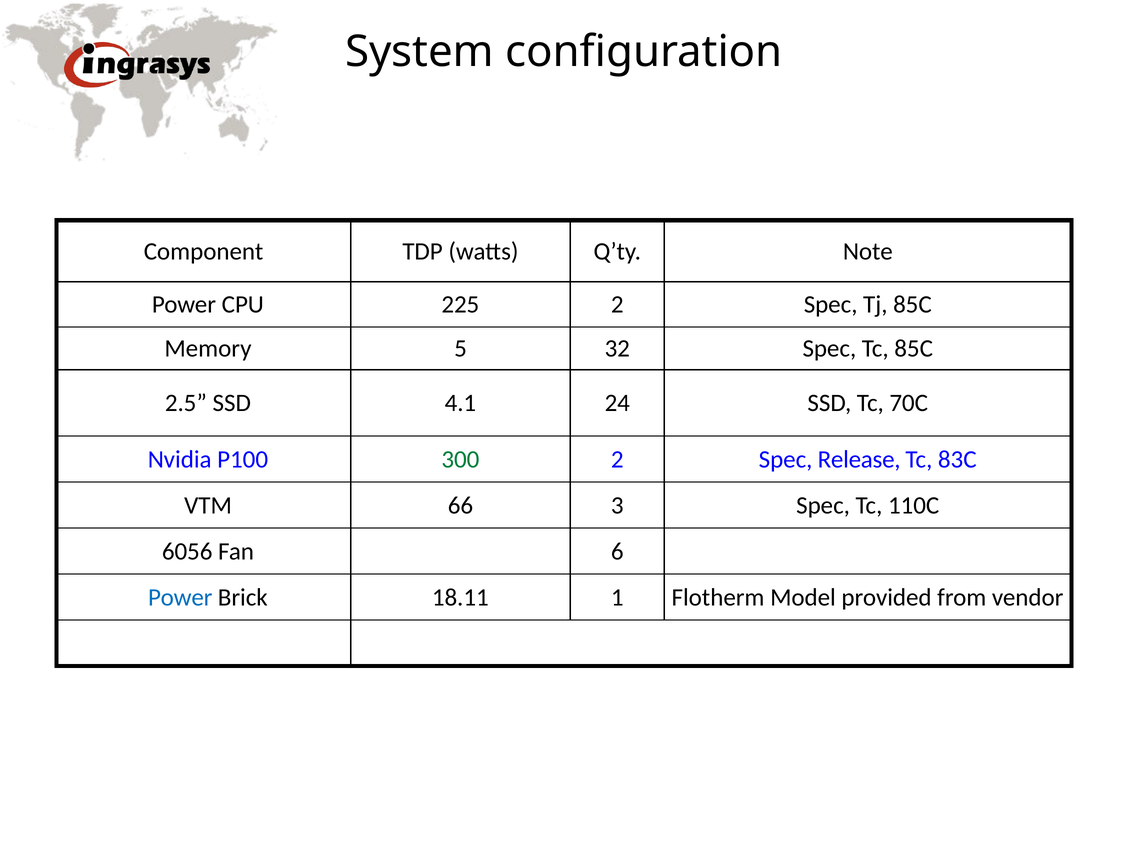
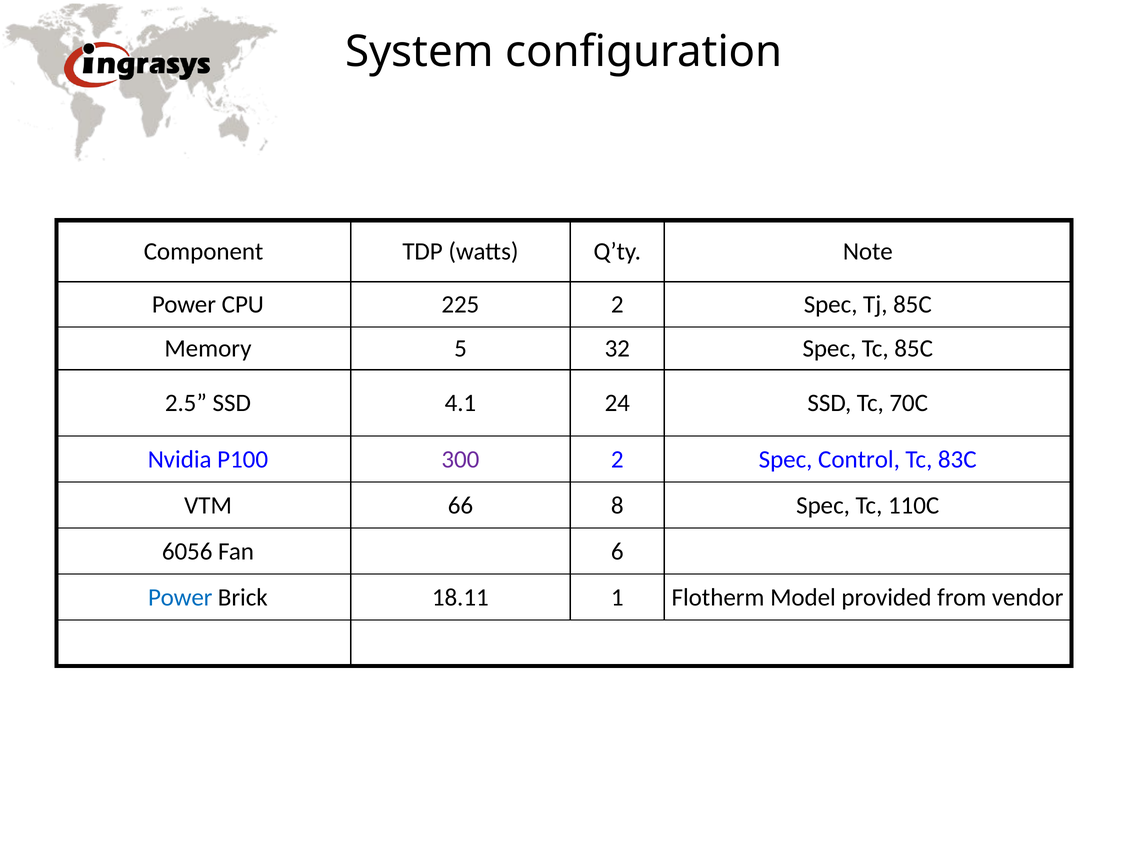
300 colour: green -> purple
Release: Release -> Control
3: 3 -> 8
